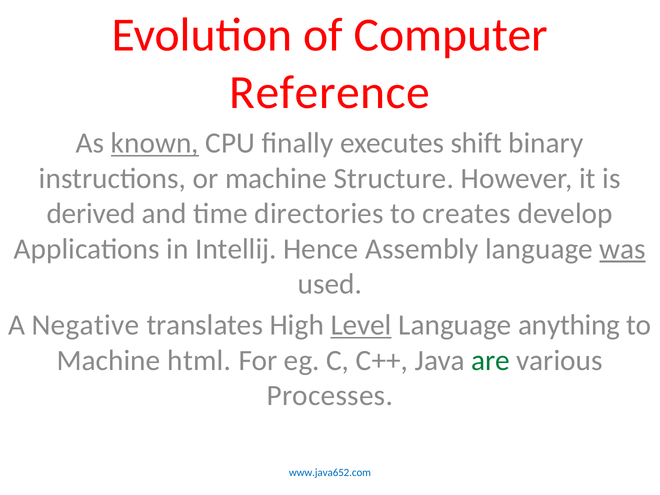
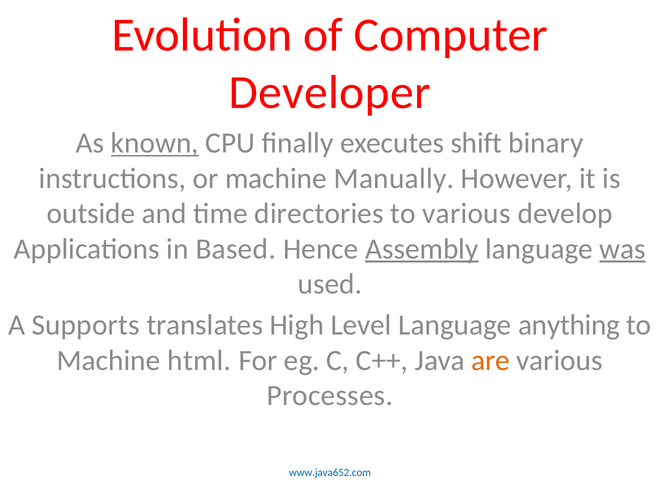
Reference: Reference -> Developer
Structure: Structure -> Manually
derived: derived -> outside
to creates: creates -> various
Intellij: Intellij -> Based
Assembly underline: none -> present
Negative: Negative -> Supports
Level underline: present -> none
are colour: green -> orange
